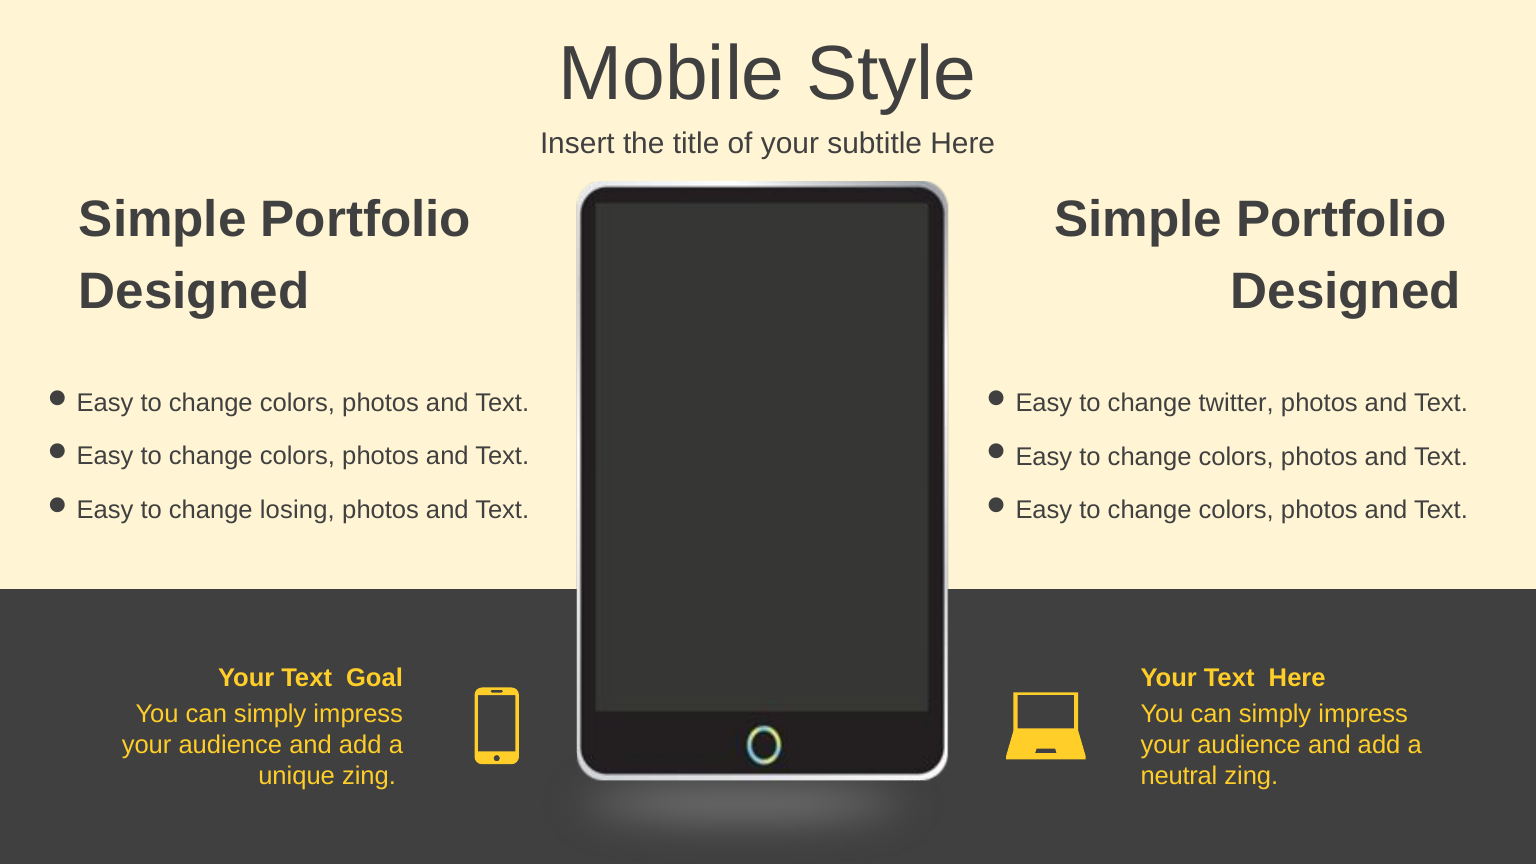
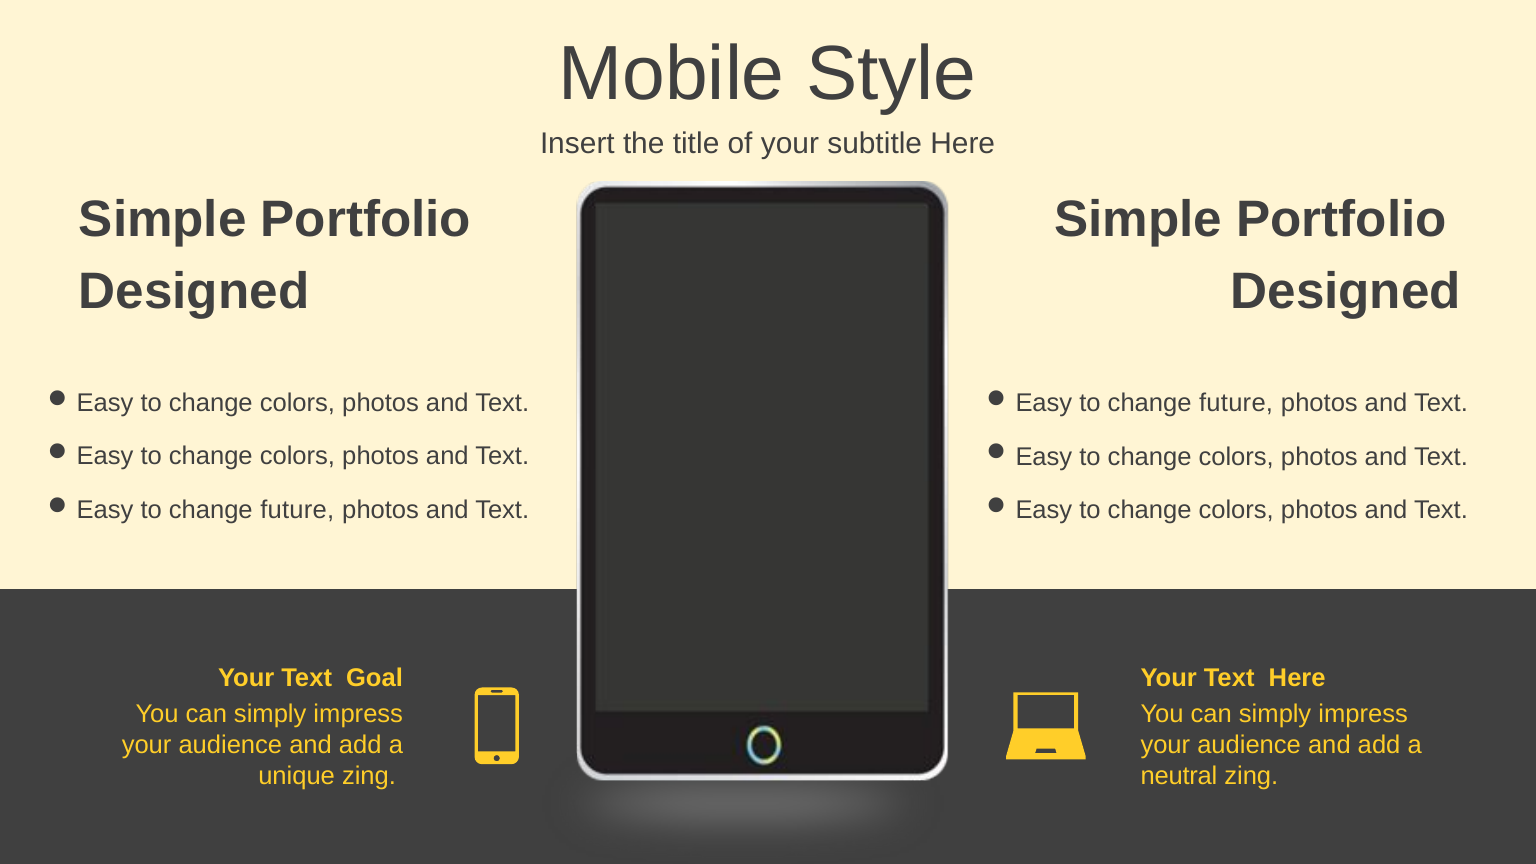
twitter at (1236, 403): twitter -> future
losing at (297, 510): losing -> future
